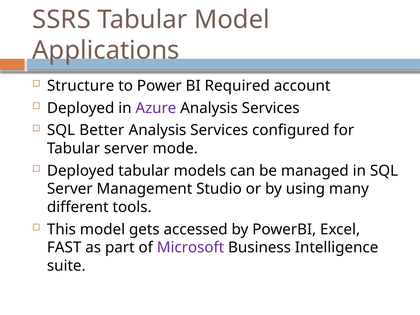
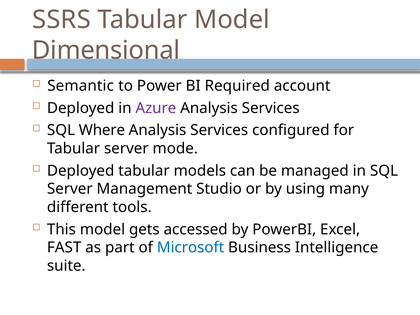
Applications: Applications -> Dimensional
Structure: Structure -> Semantic
Better: Better -> Where
Microsoft colour: purple -> blue
